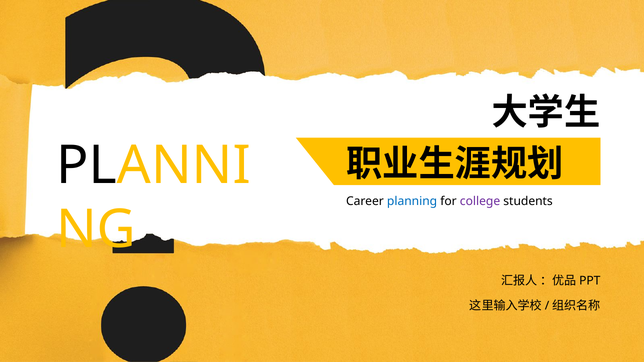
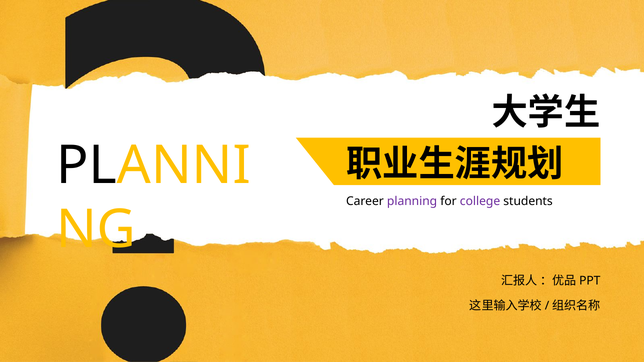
planning colour: blue -> purple
